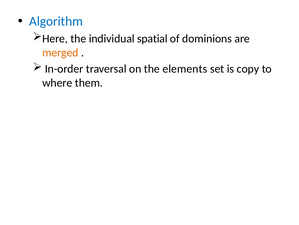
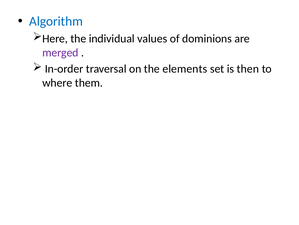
spatial: spatial -> values
merged colour: orange -> purple
copy: copy -> then
